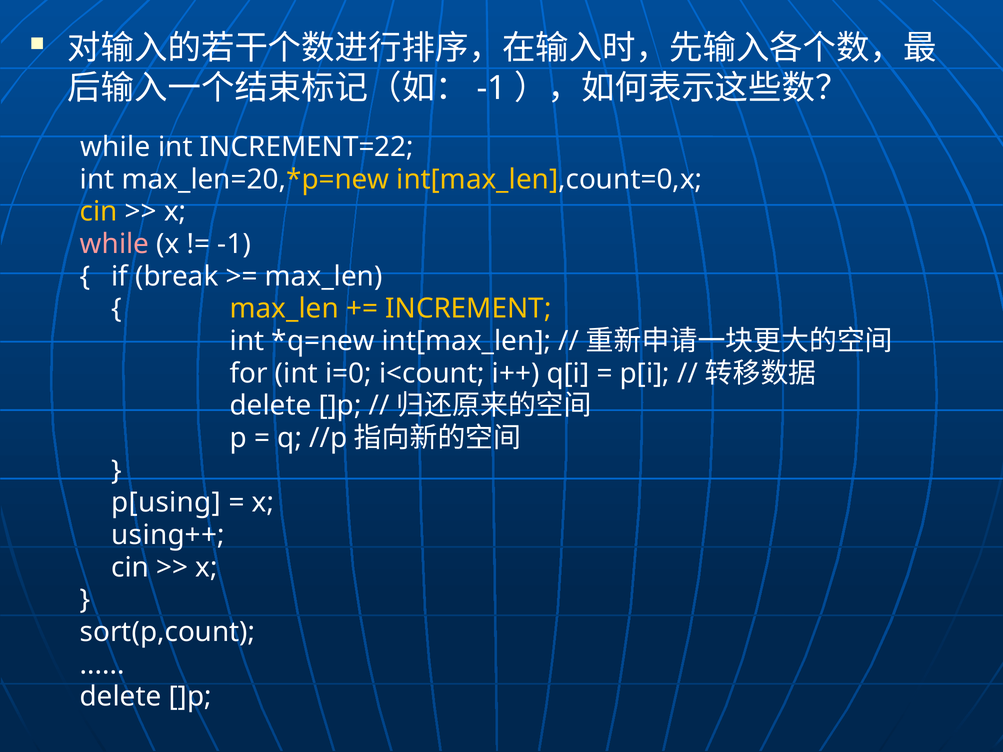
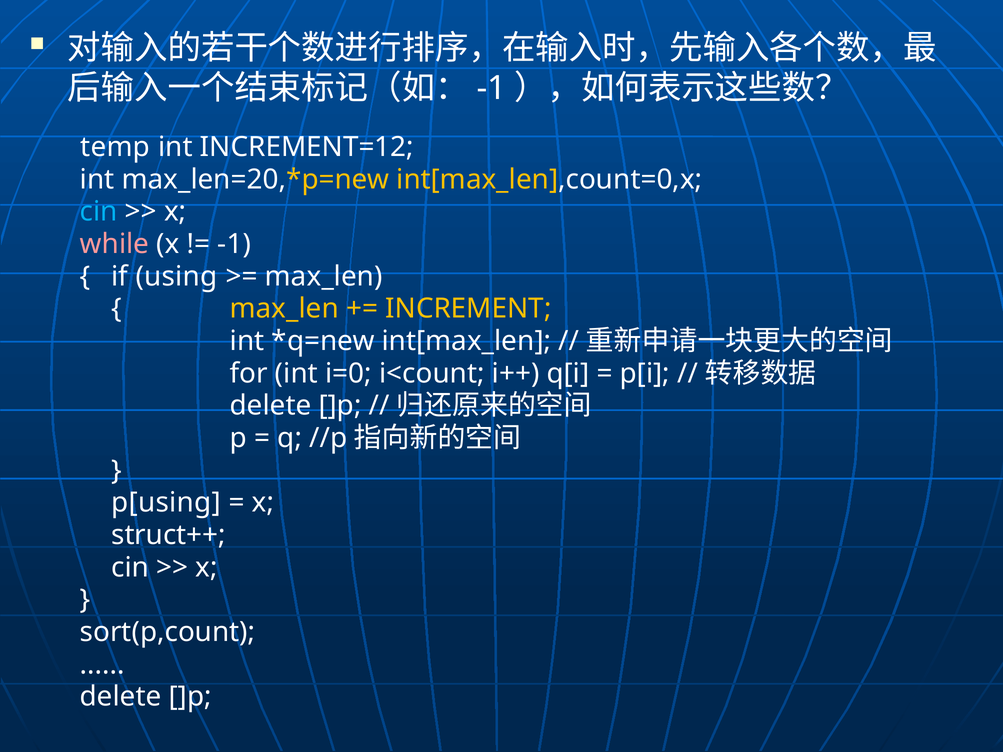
while at (115, 147): while -> temp
INCREMENT=22: INCREMENT=22 -> INCREMENT=12
cin at (99, 212) colour: yellow -> light blue
break: break -> using
using++: using++ -> struct++
